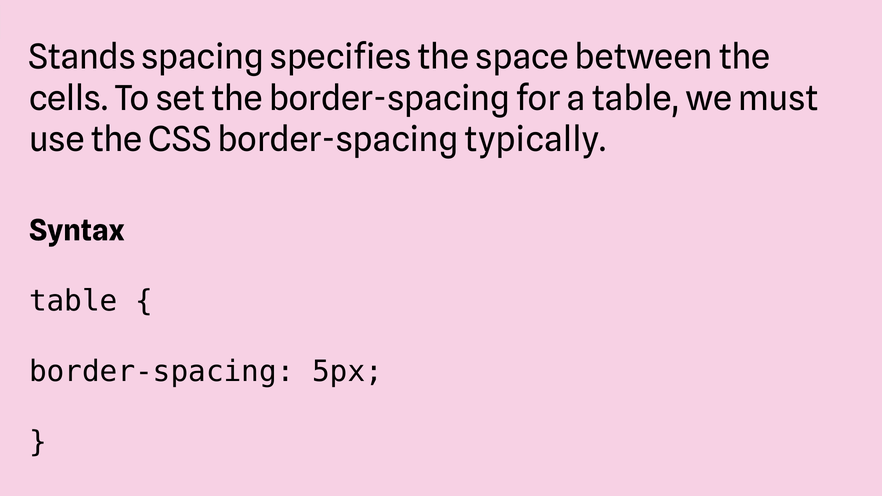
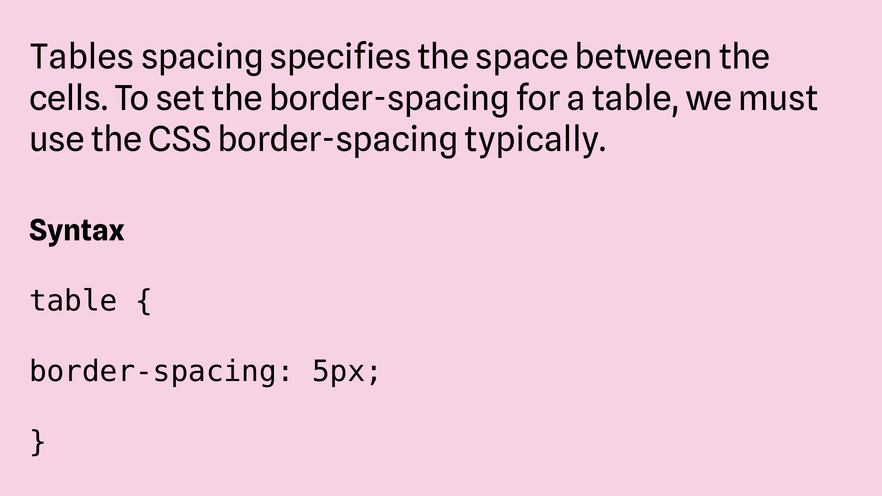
Stands: Stands -> Tables
